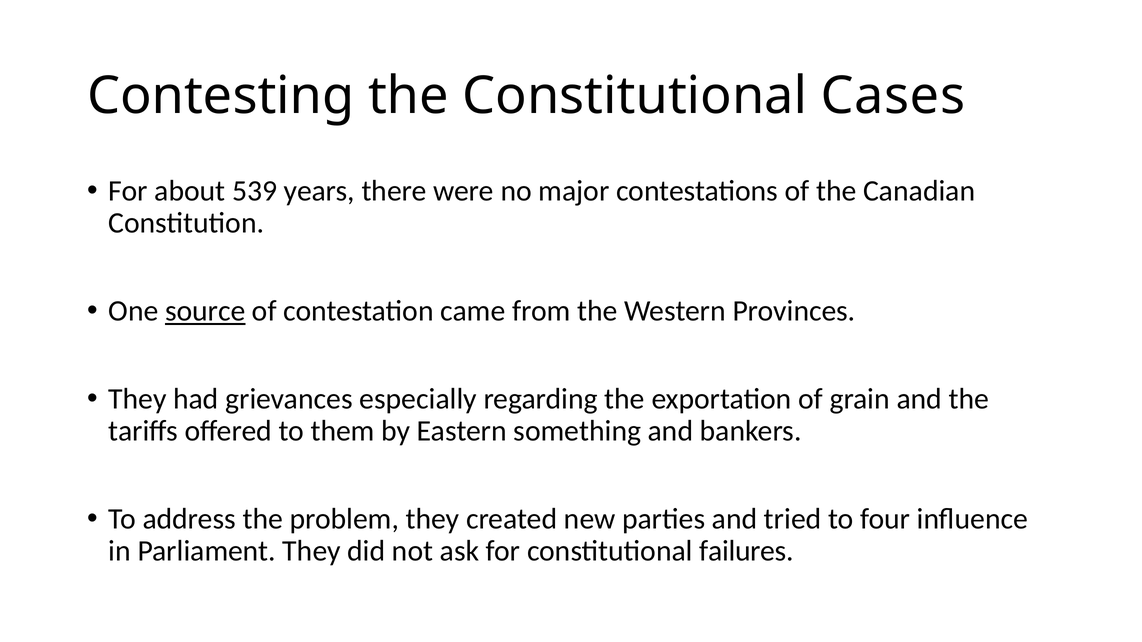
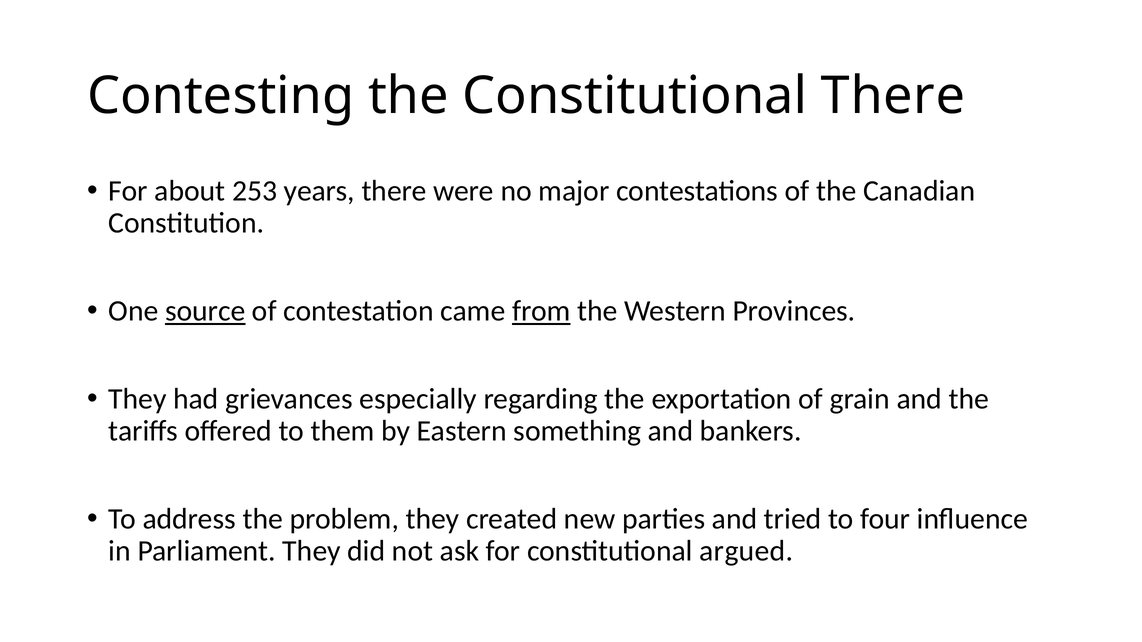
Constitutional Cases: Cases -> There
539: 539 -> 253
from underline: none -> present
failures: failures -> argued
